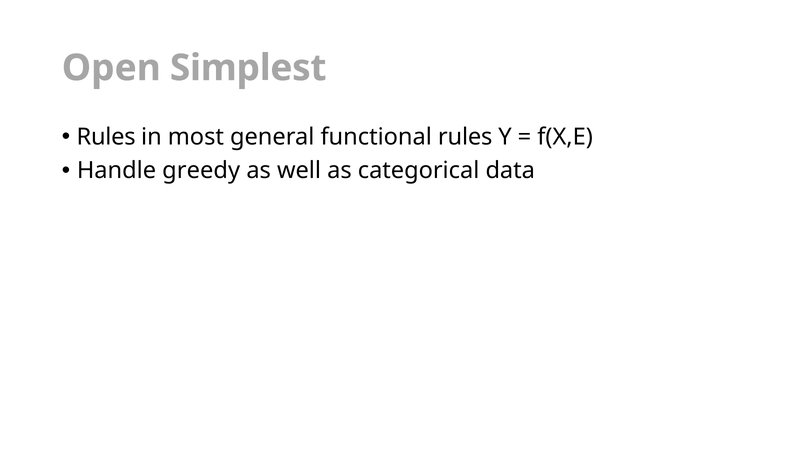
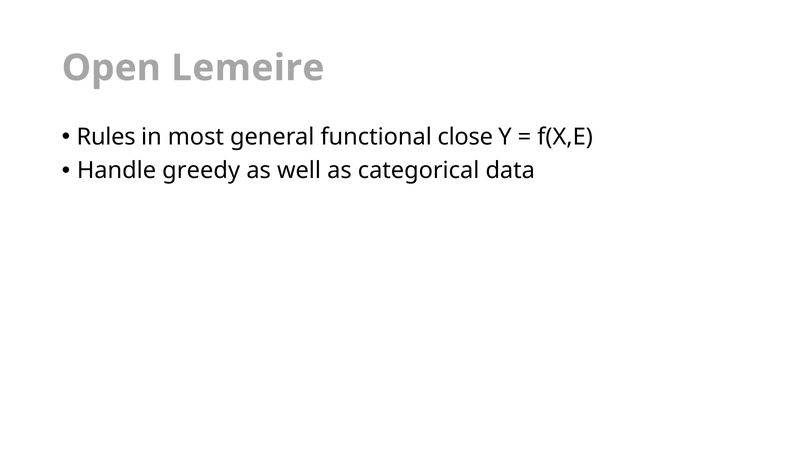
Simplest: Simplest -> Lemeire
functional rules: rules -> close
